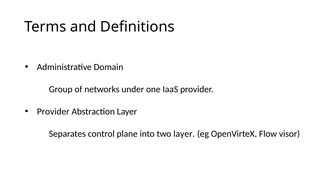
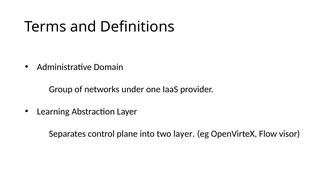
Provider at (53, 112): Provider -> Learning
